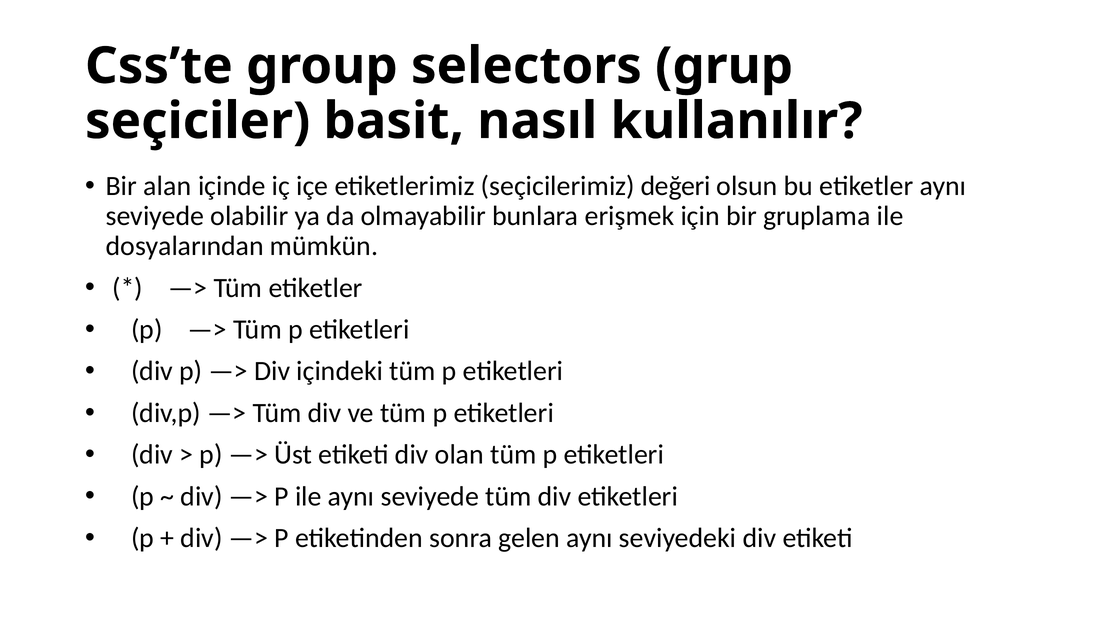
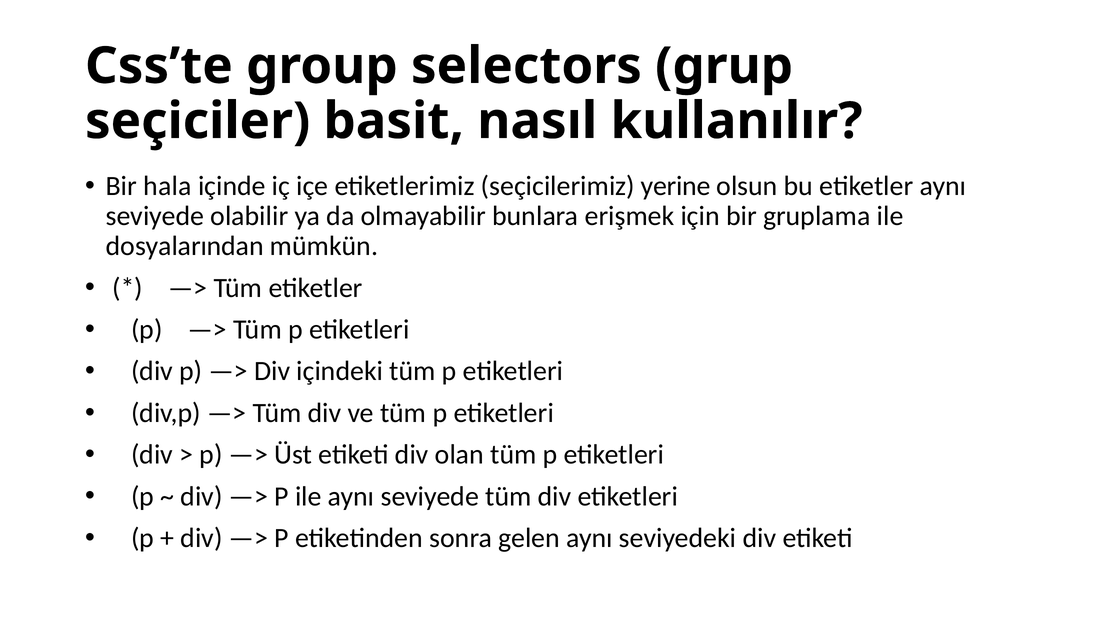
alan: alan -> hala
değeri: değeri -> yerine
